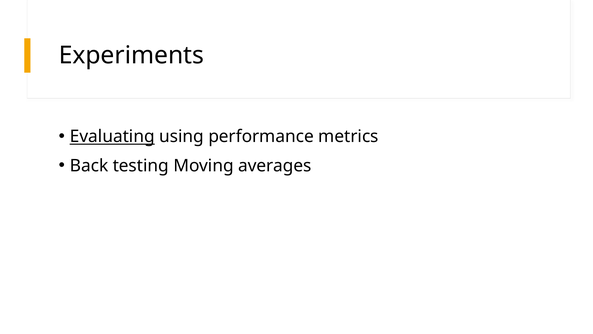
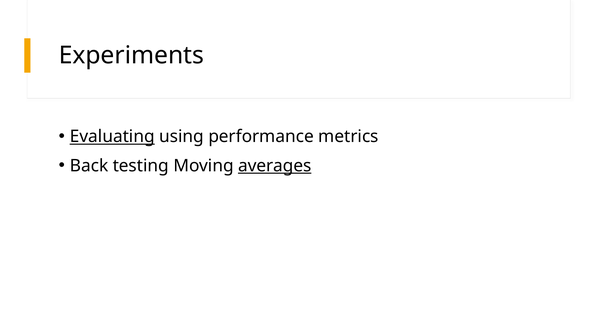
averages underline: none -> present
